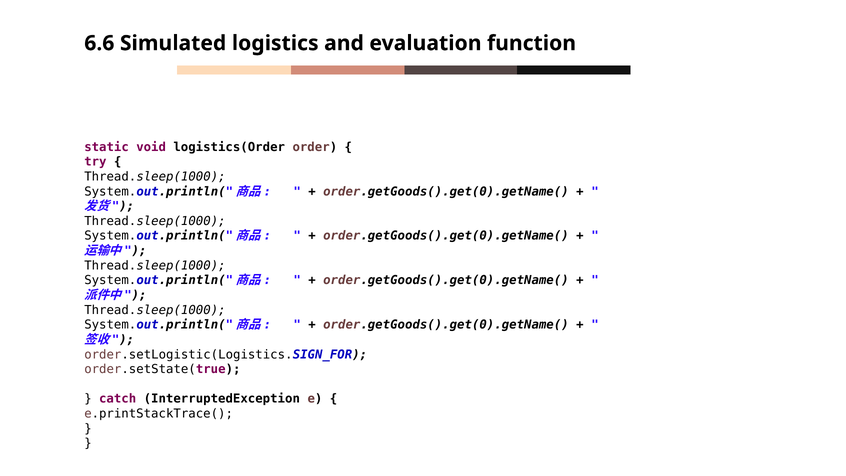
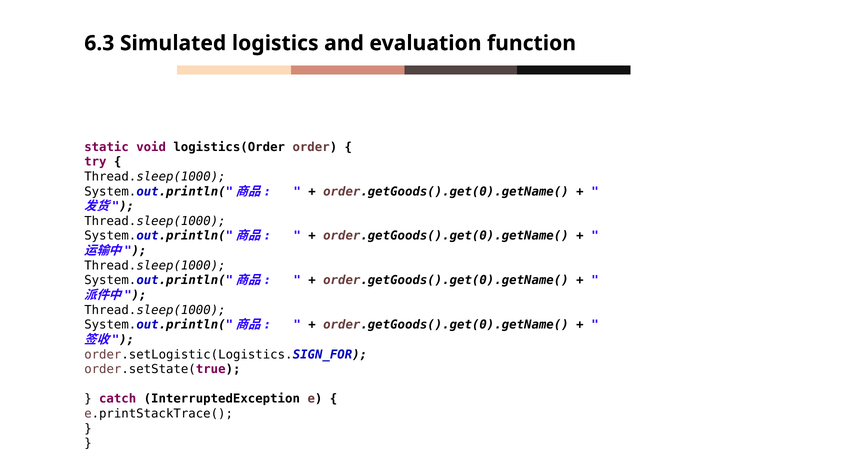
6.6: 6.6 -> 6.3
